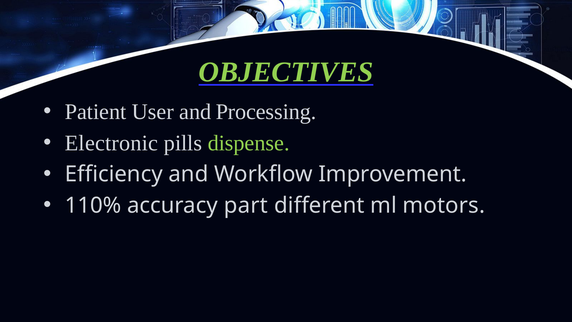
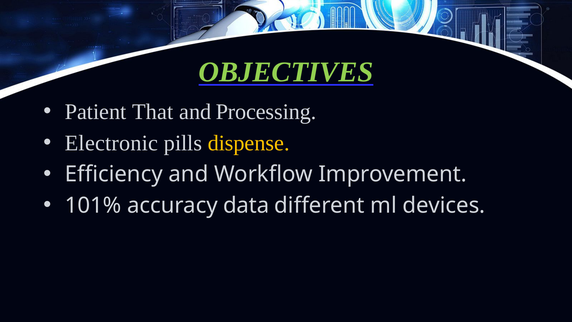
User: User -> That
dispense colour: light green -> yellow
110%: 110% -> 101%
part: part -> data
motors: motors -> devices
